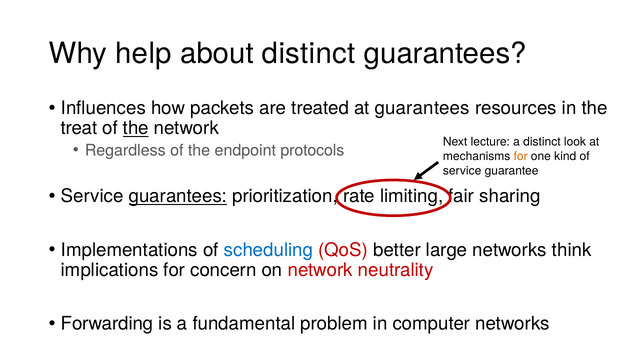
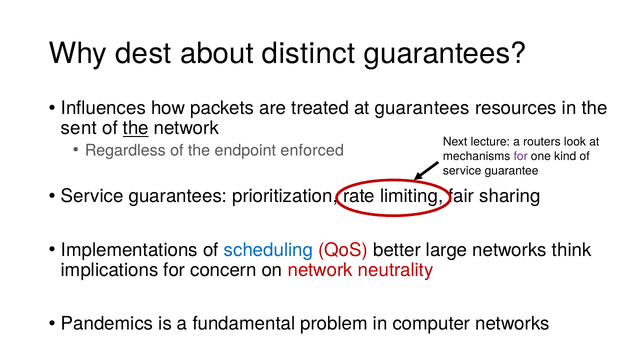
help: help -> dest
treat: treat -> sent
a distinct: distinct -> routers
protocols: protocols -> enforced
for at (521, 157) colour: orange -> purple
guarantees at (178, 197) underline: present -> none
Forwarding: Forwarding -> Pandemics
